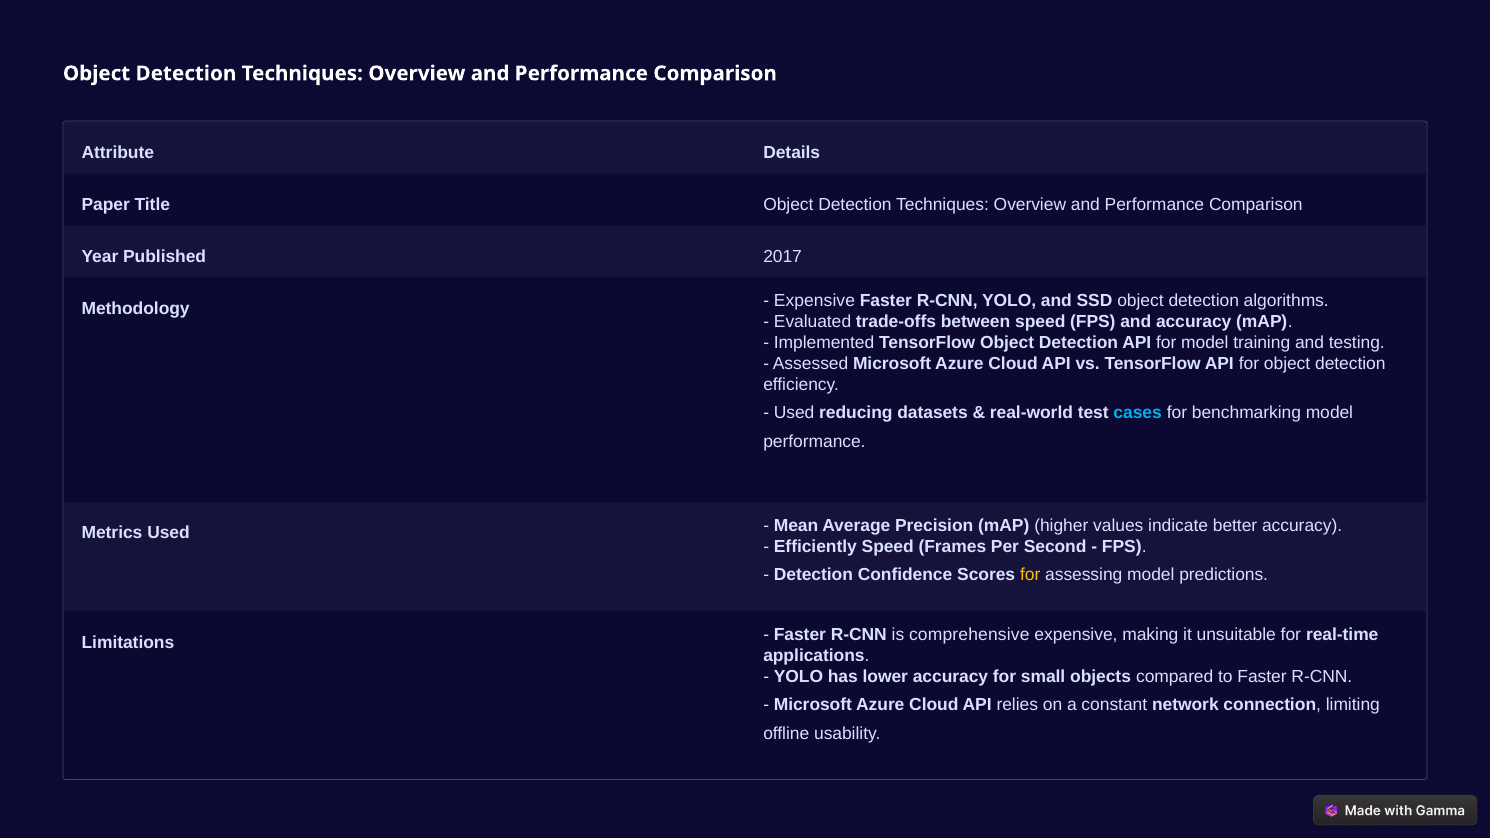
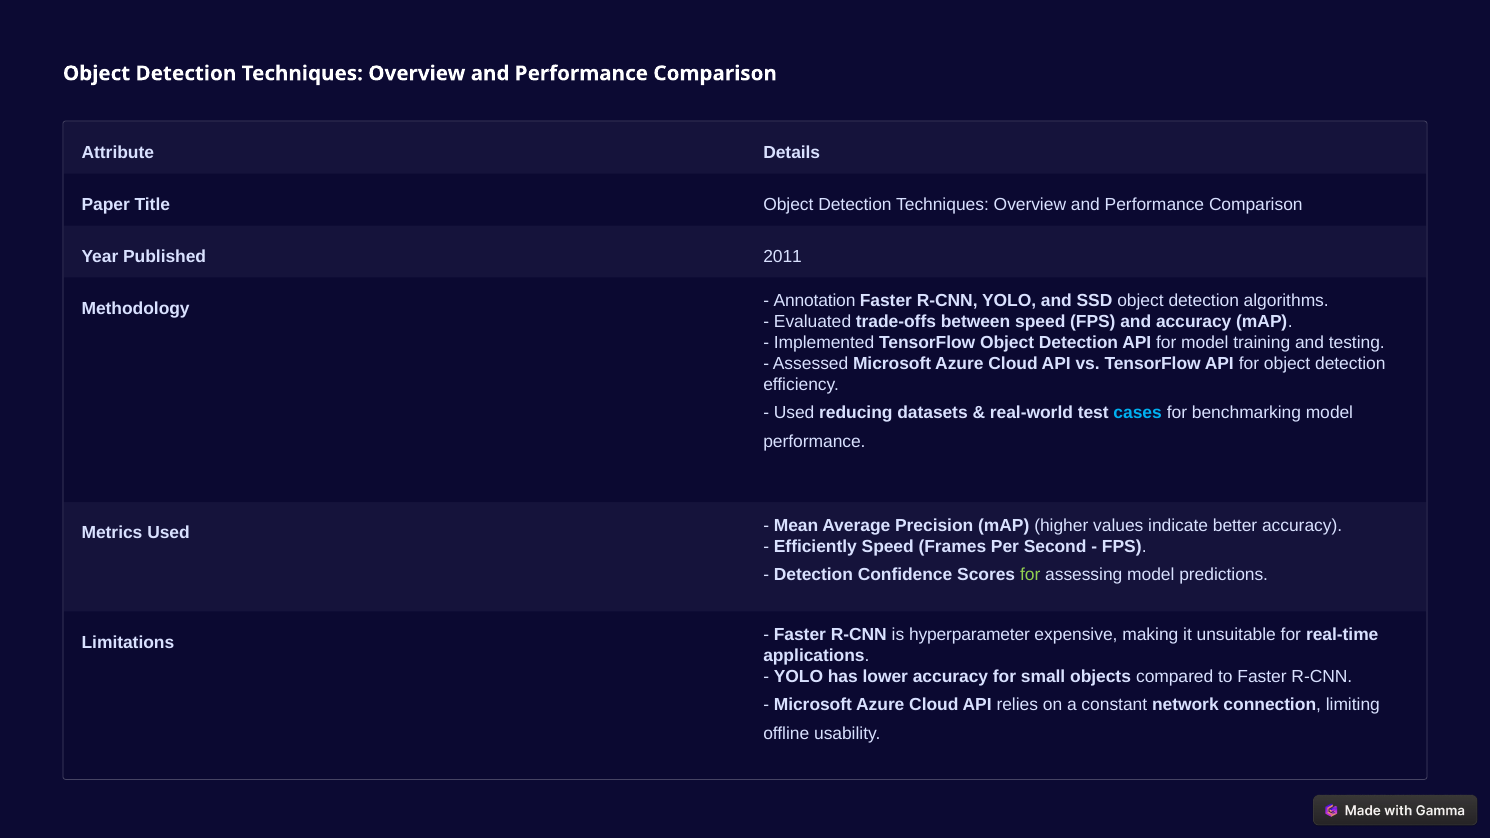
2017: 2017 -> 2011
Expensive at (814, 301): Expensive -> Annotation
for at (1030, 575) colour: yellow -> light green
comprehensive: comprehensive -> hyperparameter
